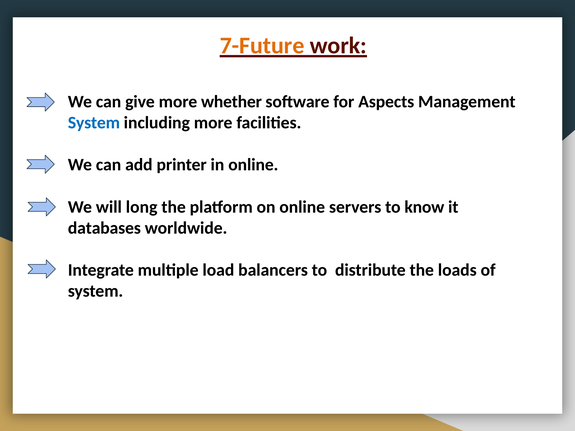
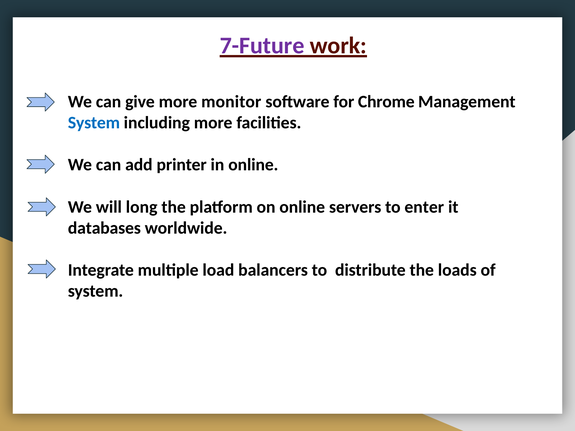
7-Future colour: orange -> purple
whether: whether -> monitor
Aspects: Aspects -> Chrome
know: know -> enter
